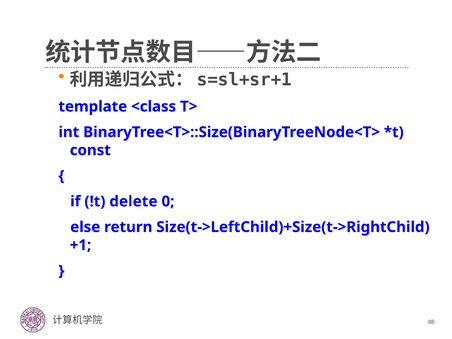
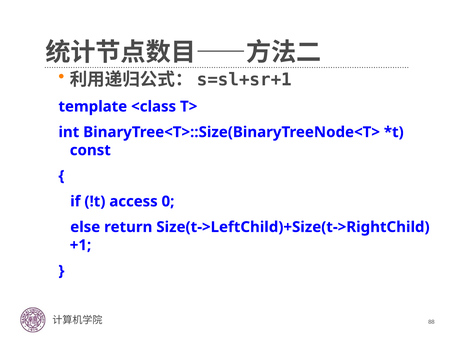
delete: delete -> access
